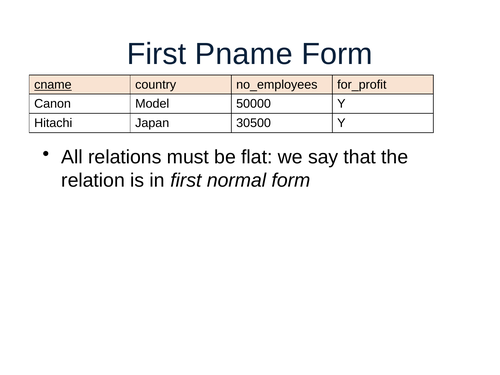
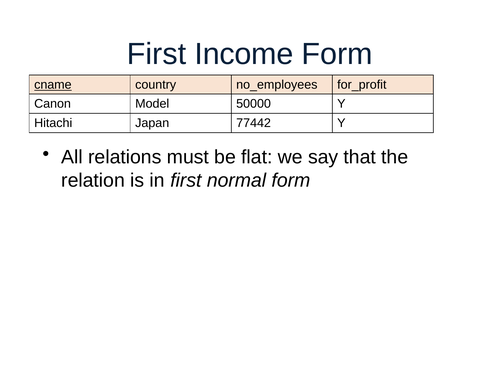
Pname: Pname -> Income
30500: 30500 -> 77442
